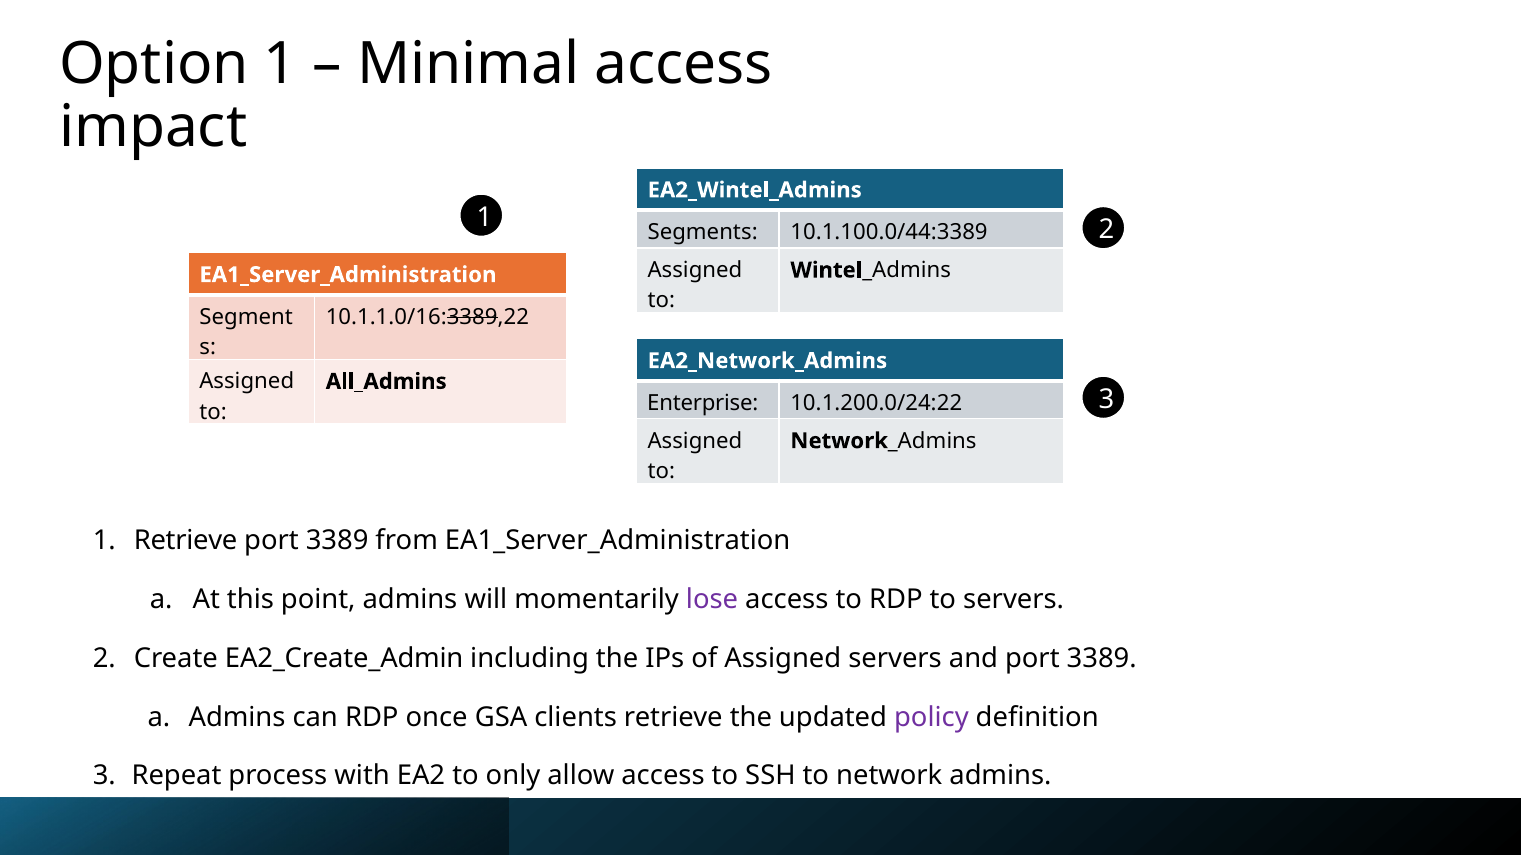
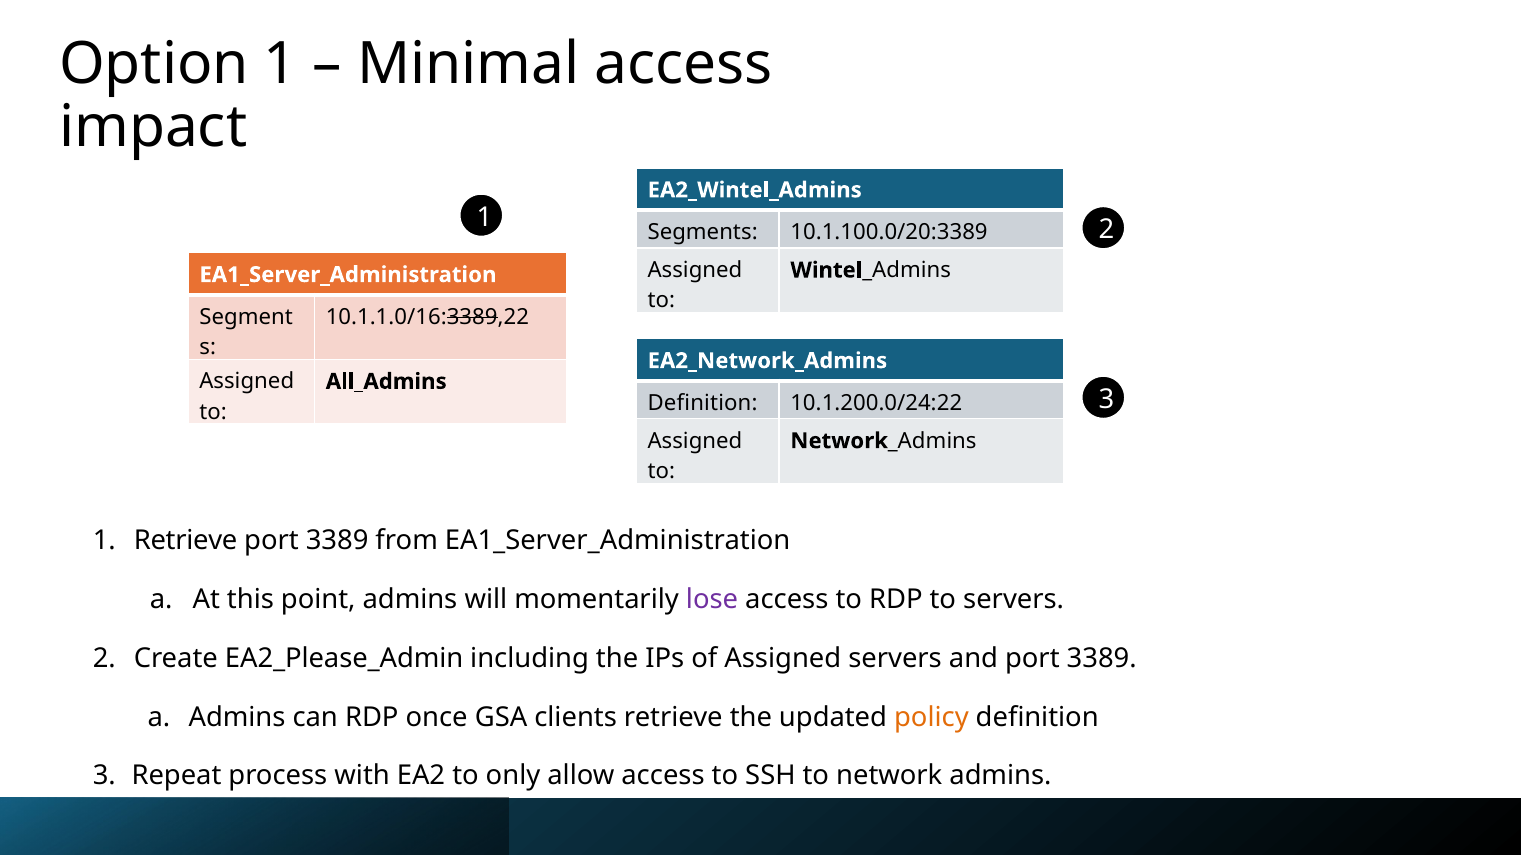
10.1.100.0/44:3389: 10.1.100.0/44:3389 -> 10.1.100.0/20:3389
Enterprise at (703, 403): Enterprise -> Definition
EA2_Create_Admin: EA2_Create_Admin -> EA2_Please_Admin
policy colour: purple -> orange
